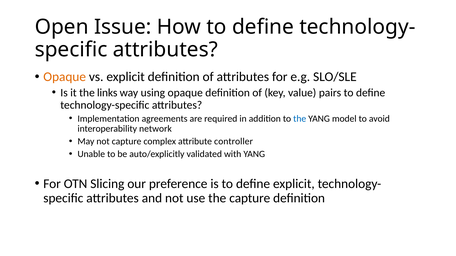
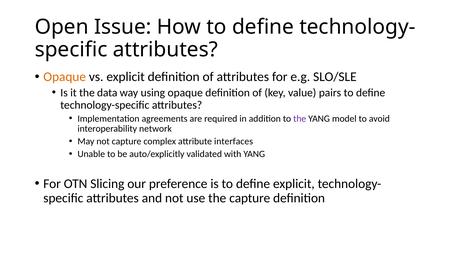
links: links -> data
the at (300, 119) colour: blue -> purple
controller: controller -> interfaces
